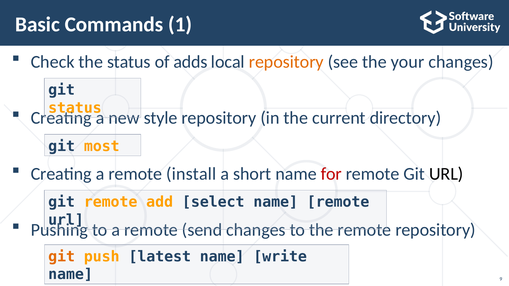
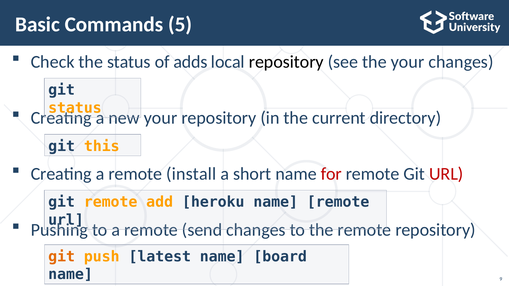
1: 1 -> 5
repository at (286, 62) colour: orange -> black
style at (161, 118): style -> your
most: most -> this
URL at (446, 174) colour: black -> red
select: select -> heroku
write: write -> board
